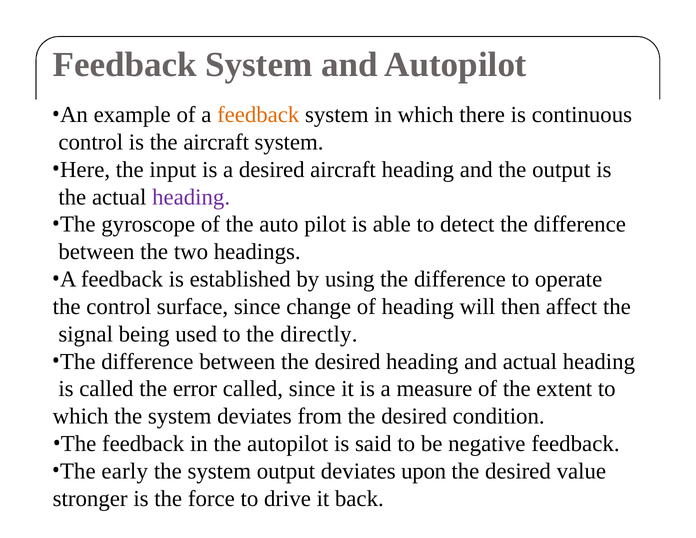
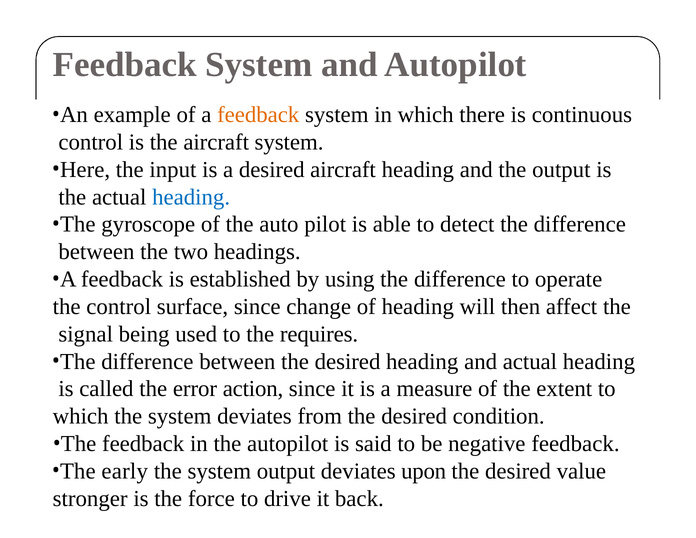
heading at (191, 197) colour: purple -> blue
directly: directly -> requires
error called: called -> action
